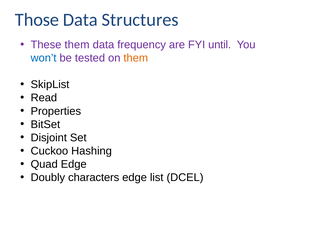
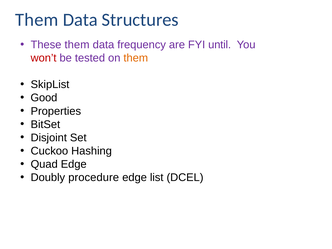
Those at (37, 20): Those -> Them
won’t colour: blue -> red
Read: Read -> Good
characters: characters -> procedure
